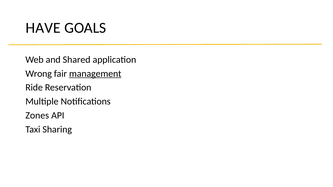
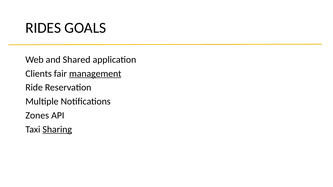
HAVE: HAVE -> RIDES
Wrong: Wrong -> Clients
Sharing underline: none -> present
